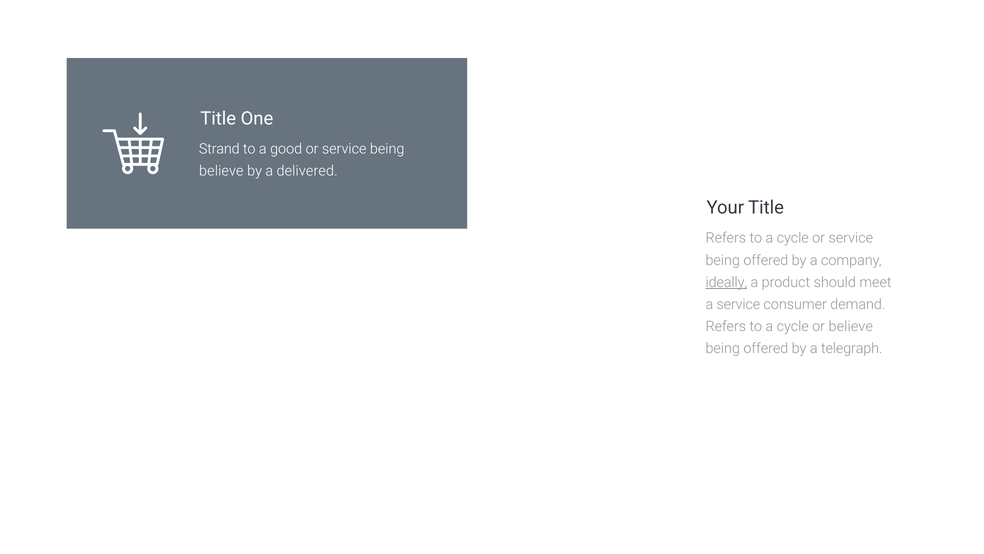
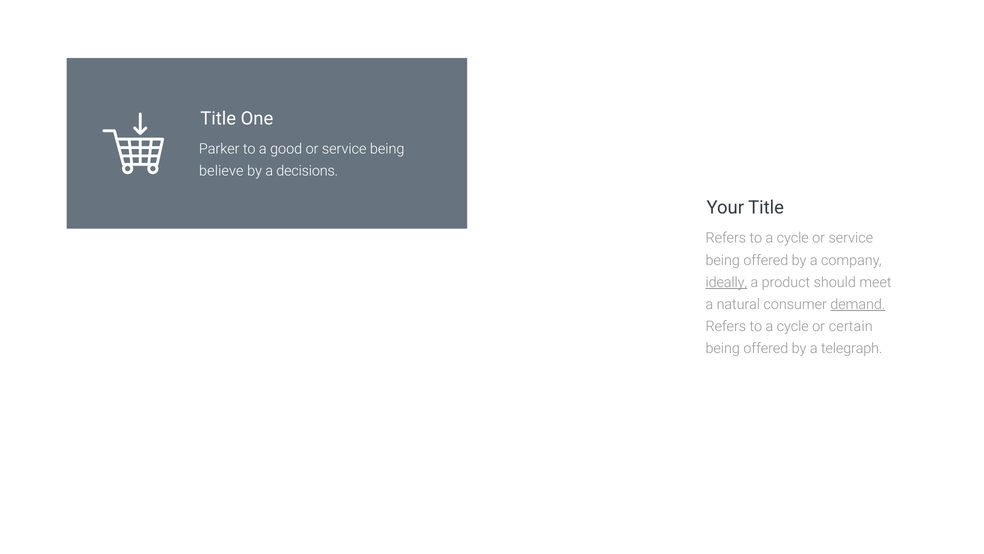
Strand: Strand -> Parker
delivered: delivered -> decisions
a service: service -> natural
demand underline: none -> present
or believe: believe -> certain
